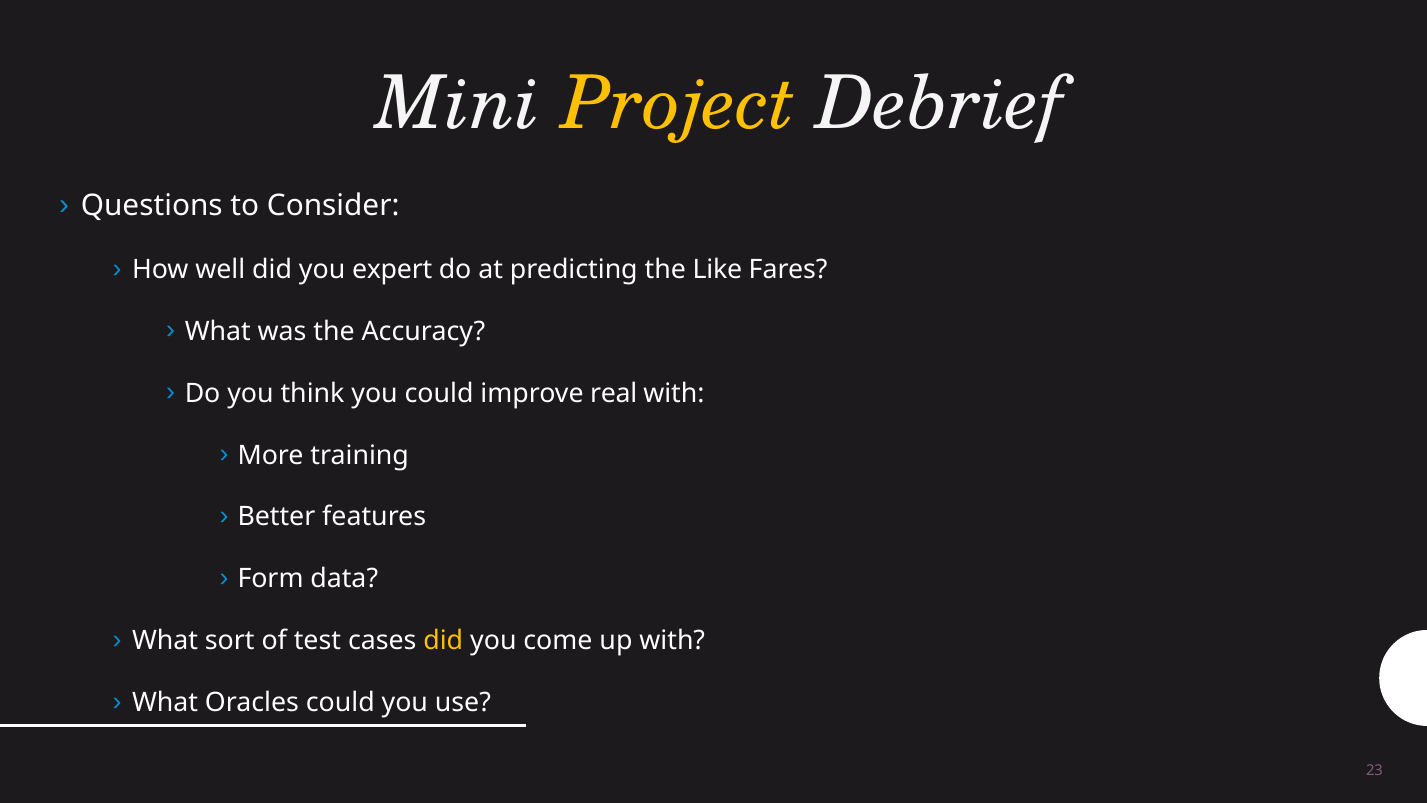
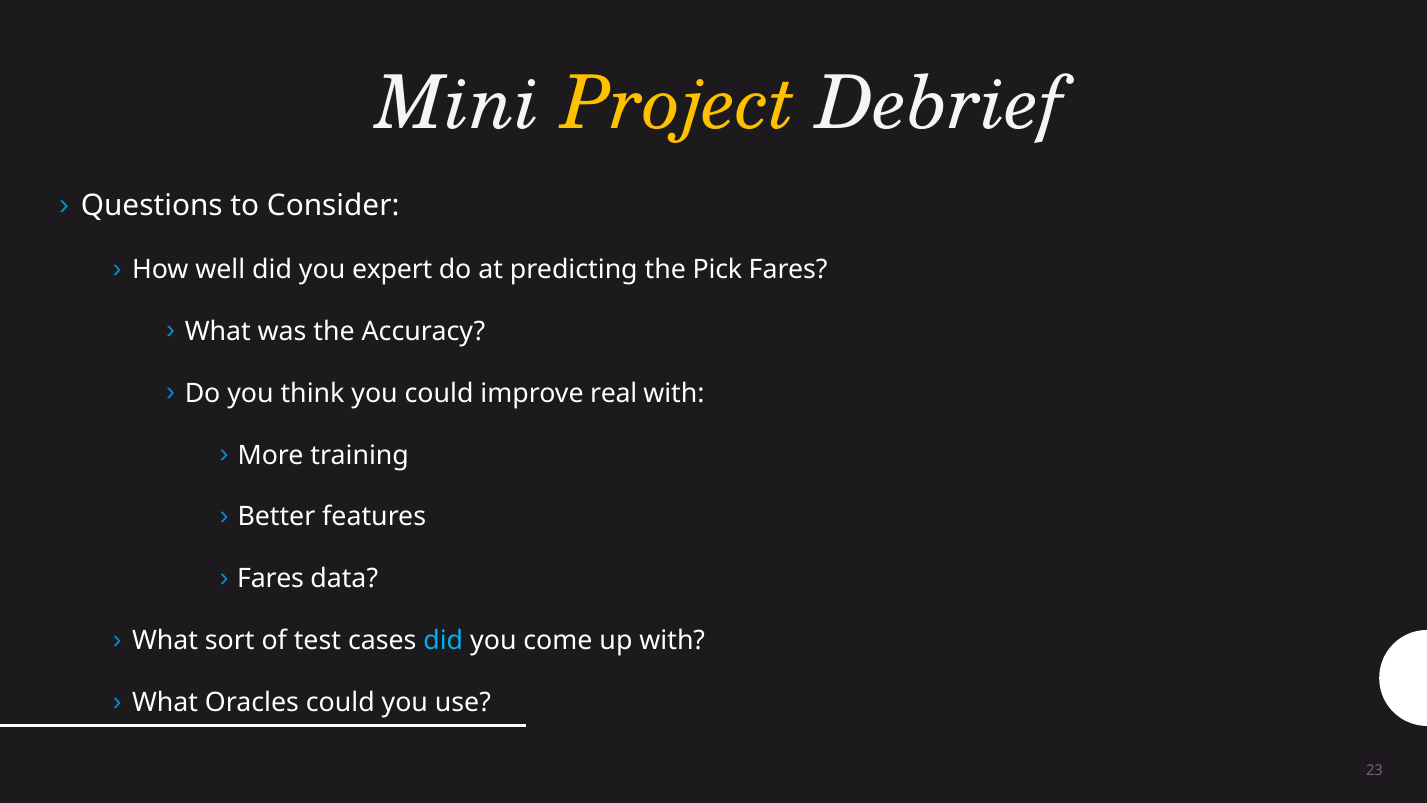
Like: Like -> Pick
Form at (271, 579): Form -> Fares
did at (443, 641) colour: yellow -> light blue
